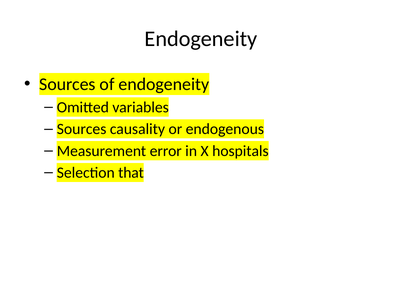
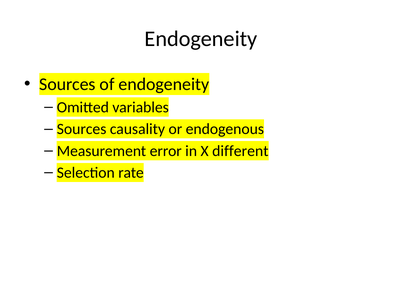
hospitals: hospitals -> different
that: that -> rate
